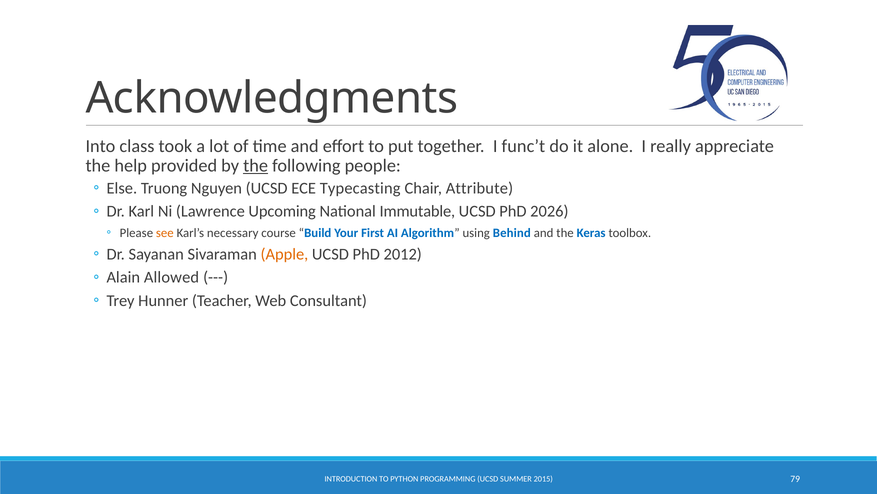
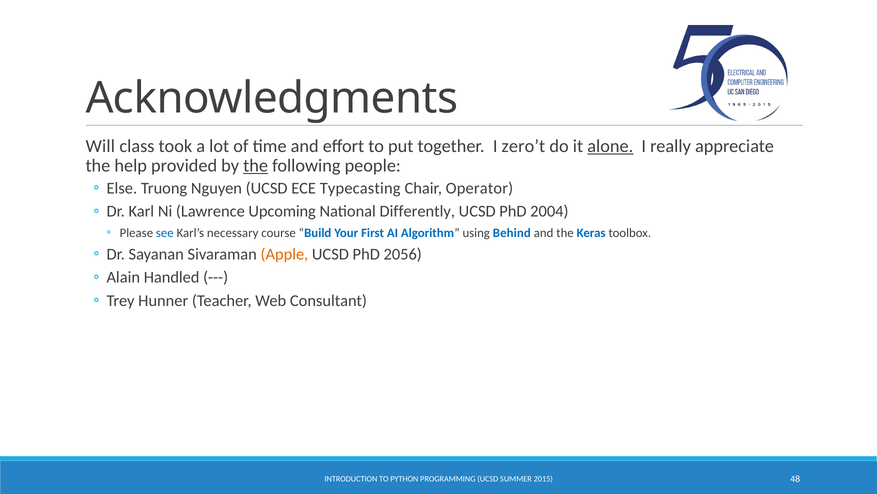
Into: Into -> Will
func’t: func’t -> zero’t
alone underline: none -> present
Attribute: Attribute -> Operator
Immutable: Immutable -> Differently
2026: 2026 -> 2004
see colour: orange -> blue
2012: 2012 -> 2056
Allowed: Allowed -> Handled
79: 79 -> 48
